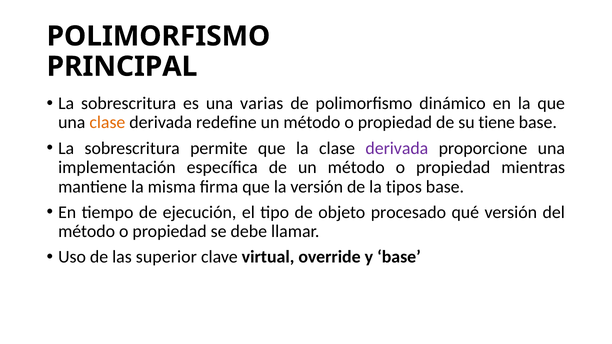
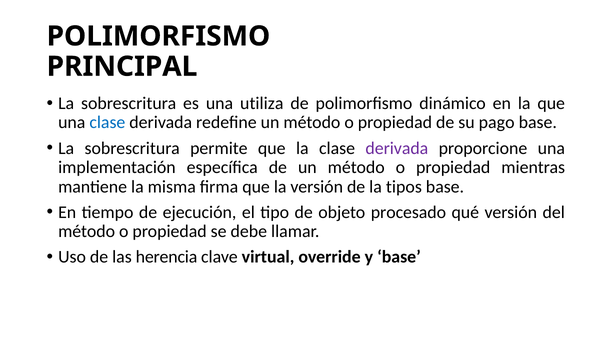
varias: varias -> utiliza
clase at (107, 123) colour: orange -> blue
tiene: tiene -> pago
superior: superior -> herencia
